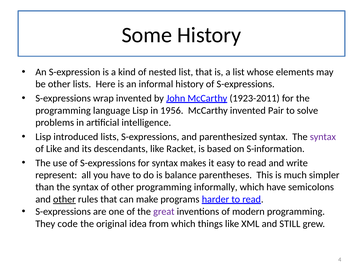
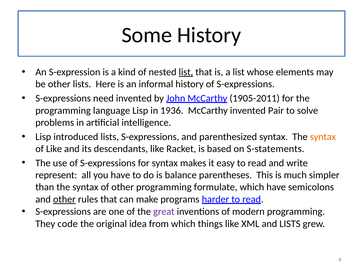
list at (186, 72) underline: none -> present
wrap: wrap -> need
1923-2011: 1923-2011 -> 1905-2011
1956: 1956 -> 1936
syntax at (323, 137) colour: purple -> orange
S-information: S-information -> S-statements
informally: informally -> formulate
and STILL: STILL -> LISTS
